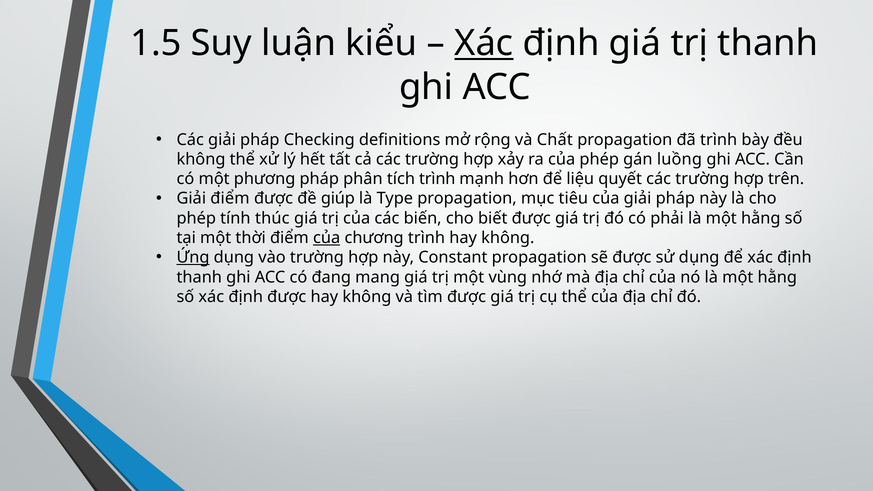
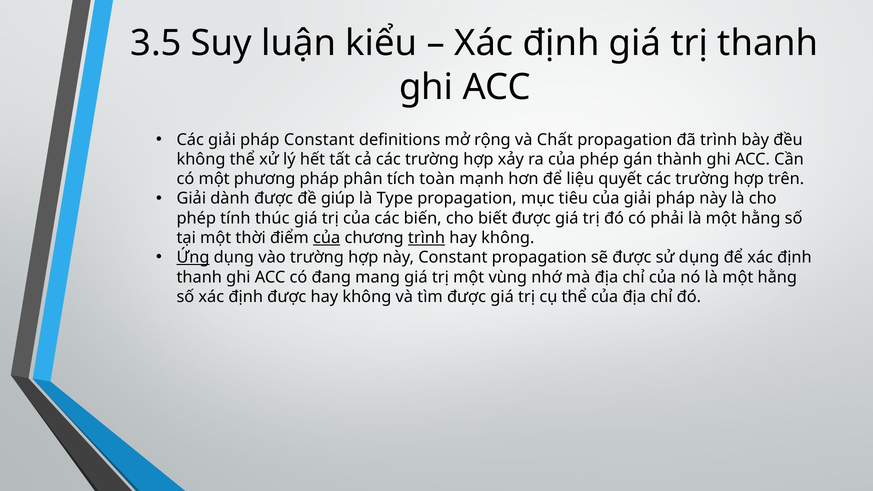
1.5: 1.5 -> 3.5
Xác at (484, 43) underline: present -> none
pháp Checking: Checking -> Constant
luồng: luồng -> thành
tích trình: trình -> toàn
Giải điểm: điểm -> dành
trình at (427, 238) underline: none -> present
